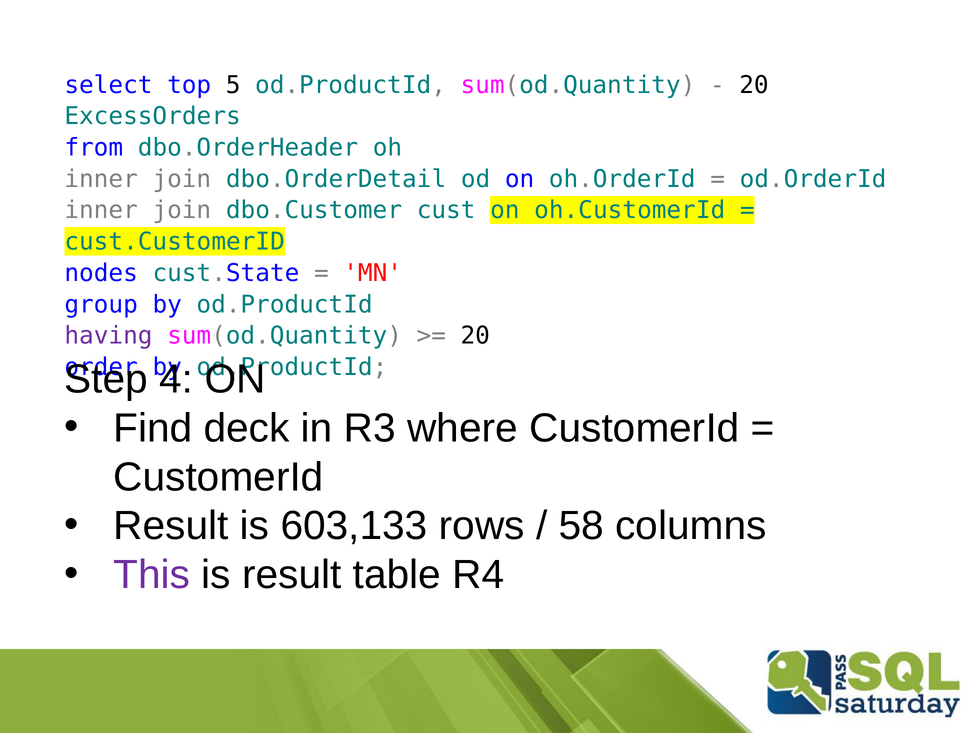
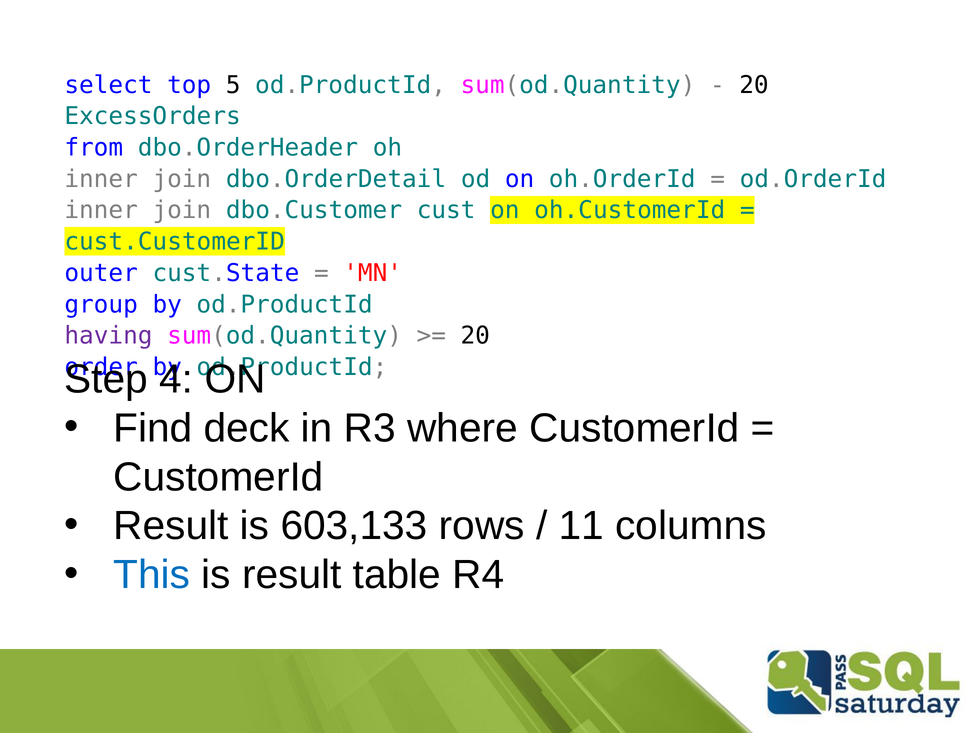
nodes: nodes -> outer
58: 58 -> 11
This colour: purple -> blue
